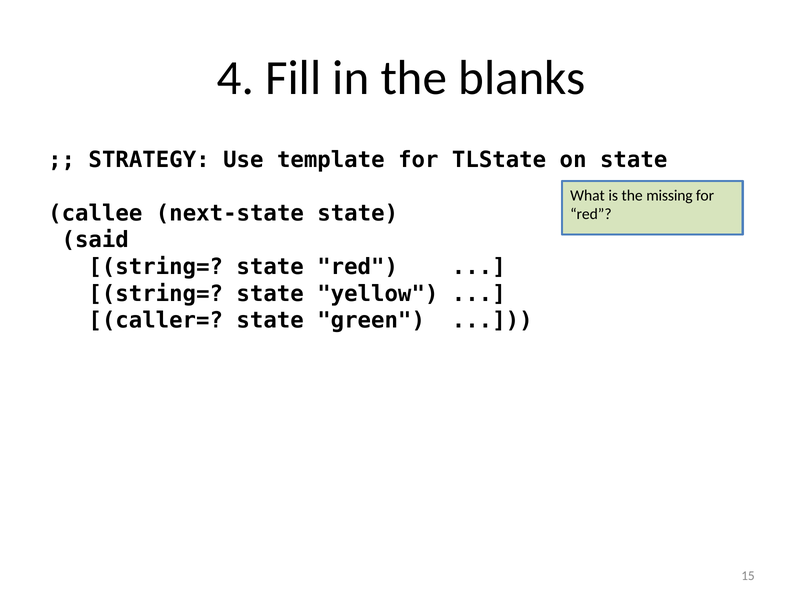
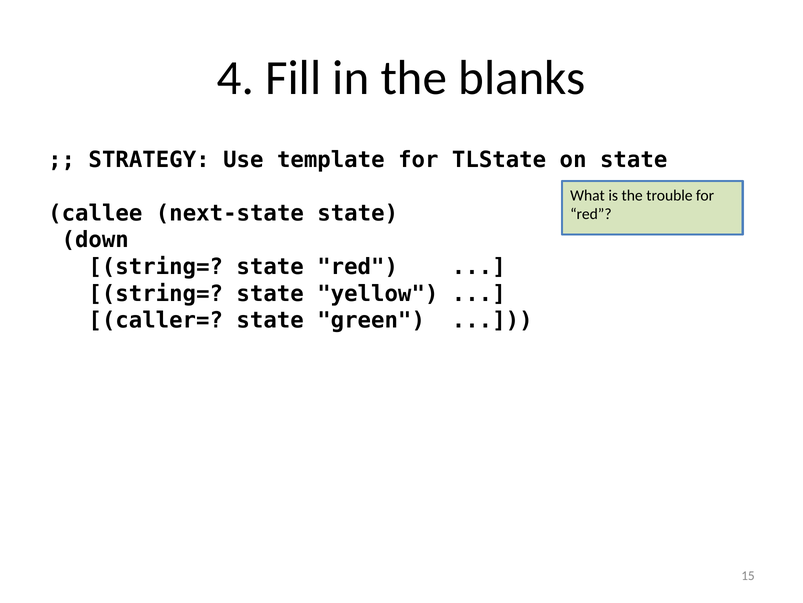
missing: missing -> trouble
said: said -> down
